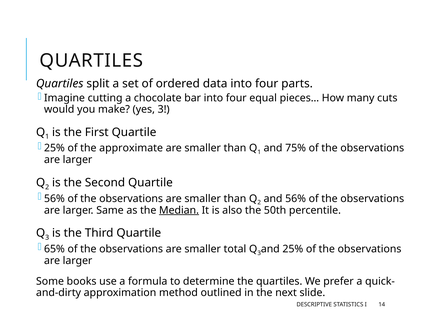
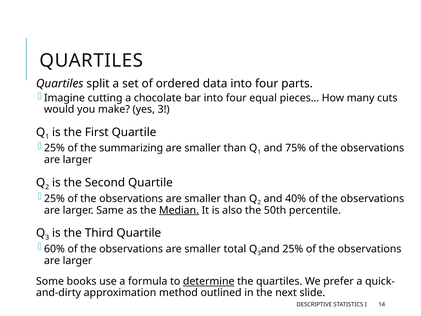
approximate: approximate -> summarizing
56% at (54, 198): 56% -> 25%
and 56%: 56% -> 40%
65%: 65% -> 60%
determine underline: none -> present
